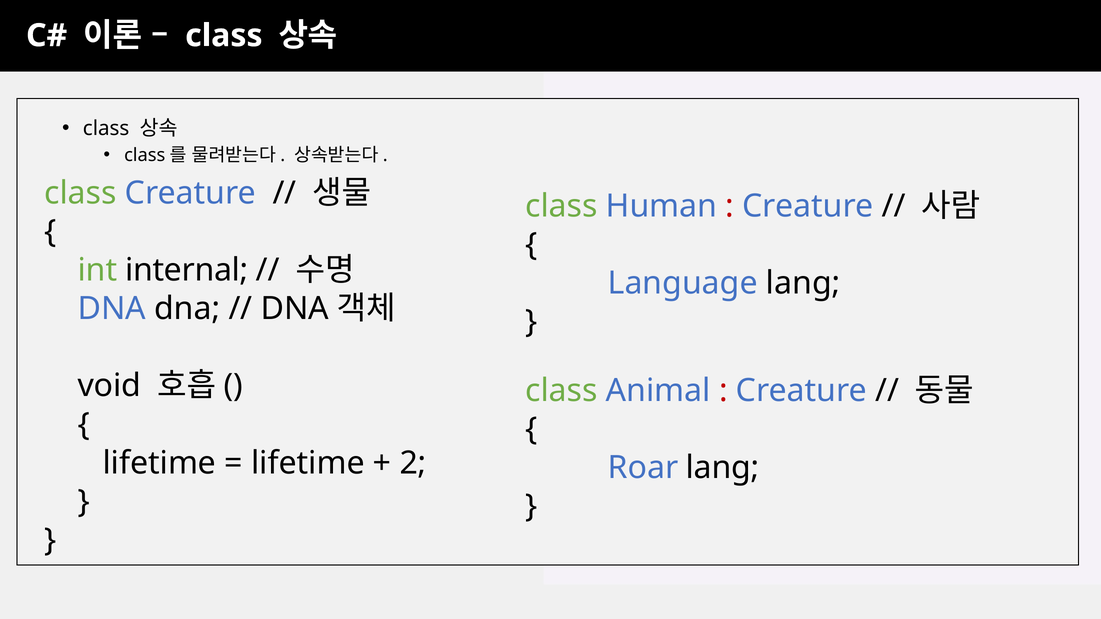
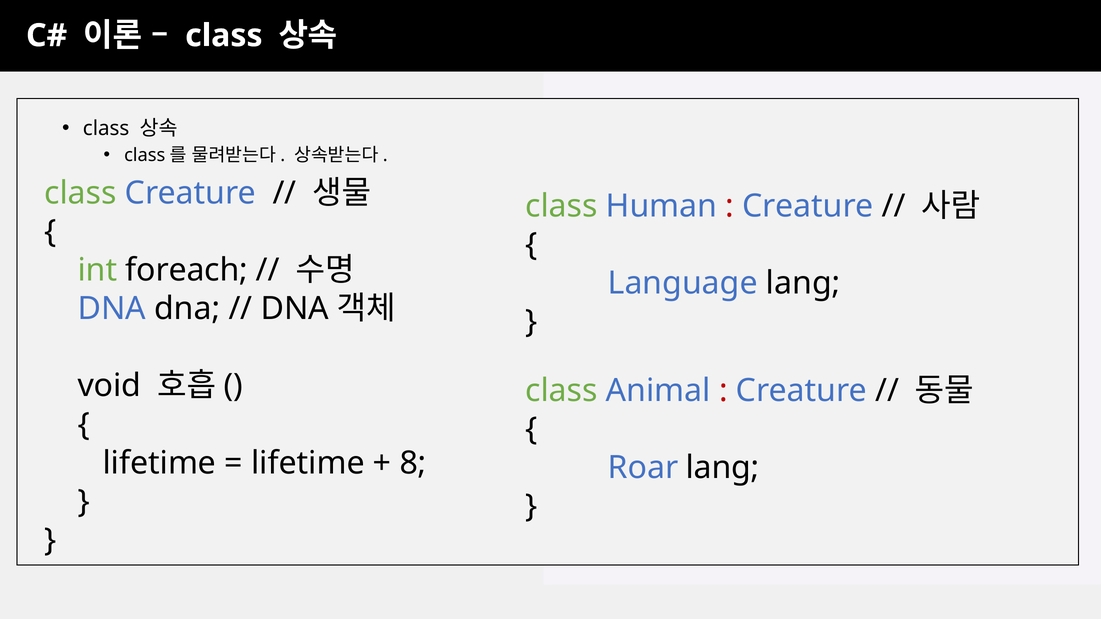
internal: internal -> foreach
2: 2 -> 8
